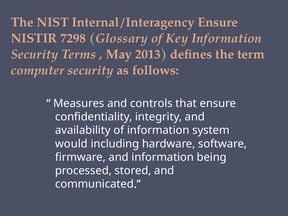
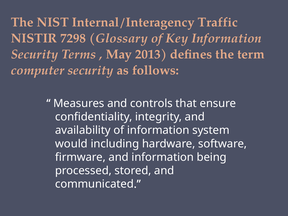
Internal/Interagency Ensure: Ensure -> Traffic
